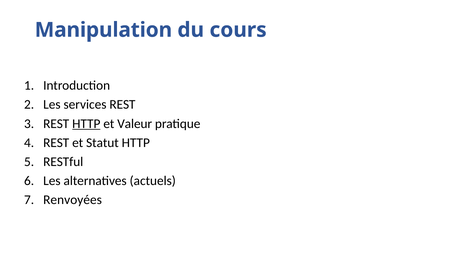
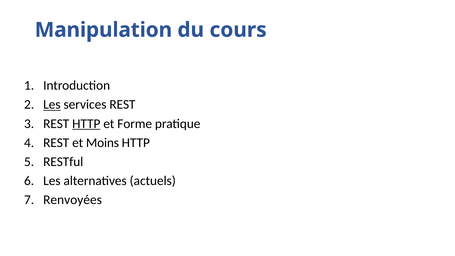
Les at (52, 105) underline: none -> present
Valeur: Valeur -> Forme
Statut: Statut -> Moins
